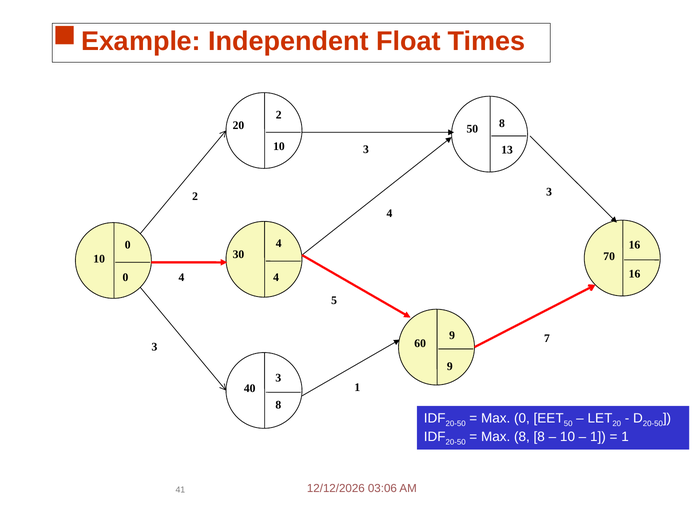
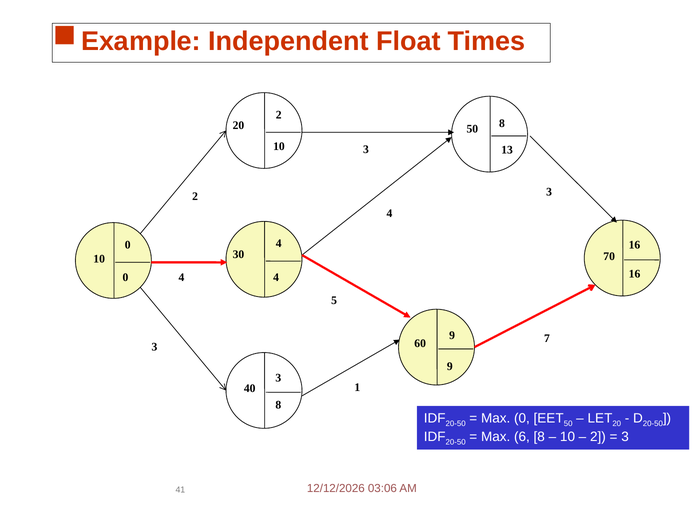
Max 8: 8 -> 6
1 at (598, 437): 1 -> 2
1 at (625, 437): 1 -> 3
